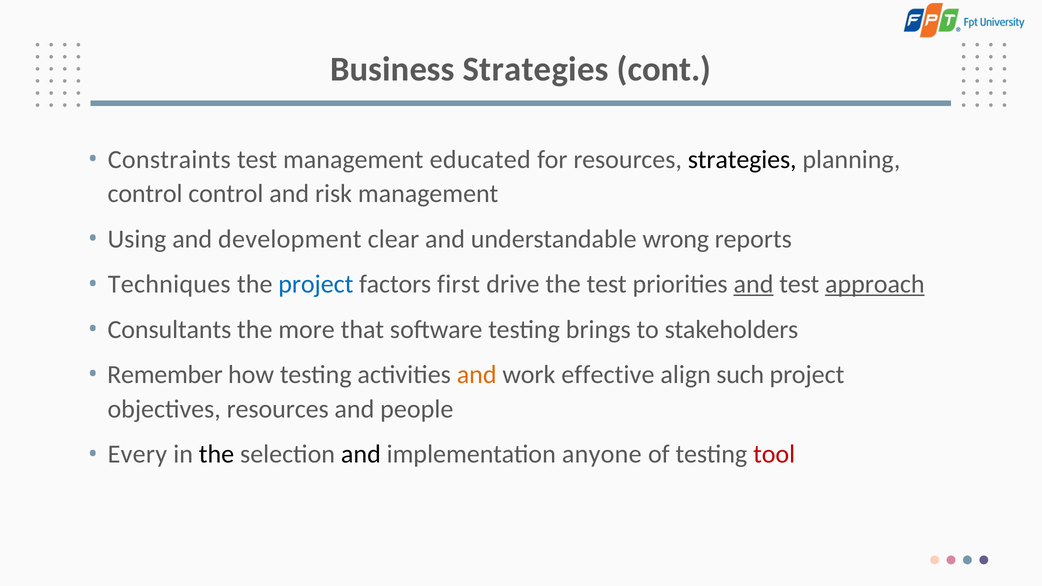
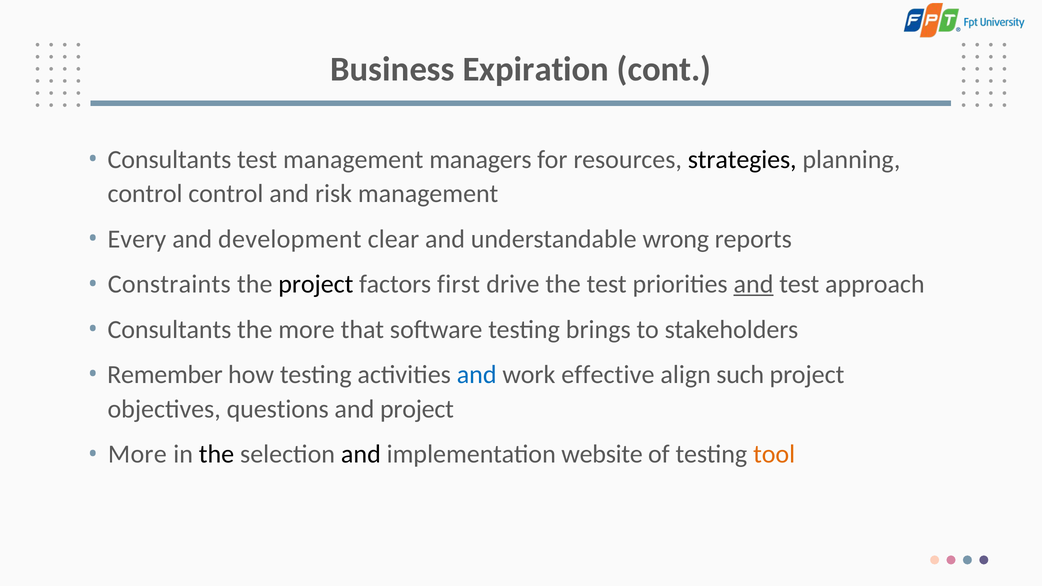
Business Strategies: Strategies -> Expiration
Constraints at (169, 159): Constraints -> Consultants
educated: educated -> managers
Using: Using -> Every
Techniques: Techniques -> Constraints
project at (316, 284) colour: blue -> black
approach underline: present -> none
and at (477, 375) colour: orange -> blue
objectives resources: resources -> questions
and people: people -> project
Every at (137, 454): Every -> More
anyone: anyone -> website
tool colour: red -> orange
